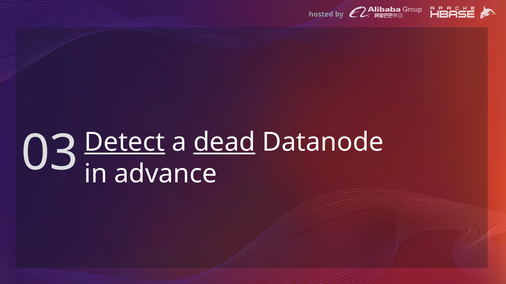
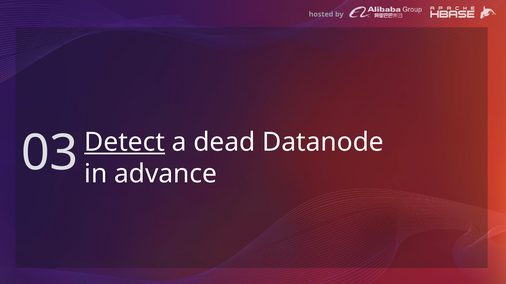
dead underline: present -> none
